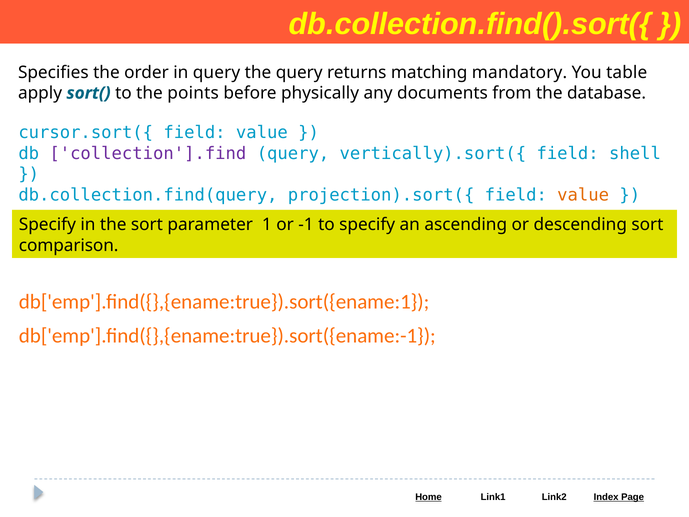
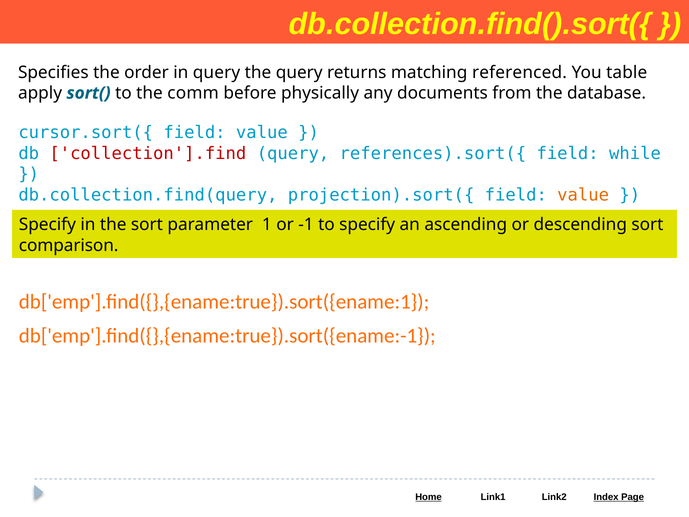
mandatory: mandatory -> referenced
points: points -> comm
collection'].find colour: purple -> red
vertically).sort({: vertically).sort({ -> references).sort({
shell: shell -> while
